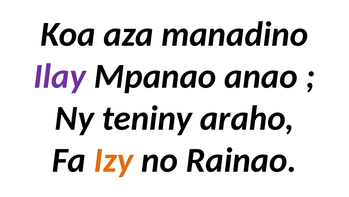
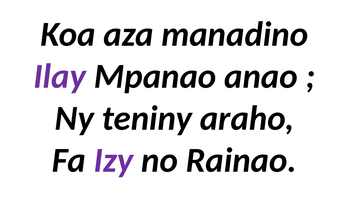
Izy colour: orange -> purple
